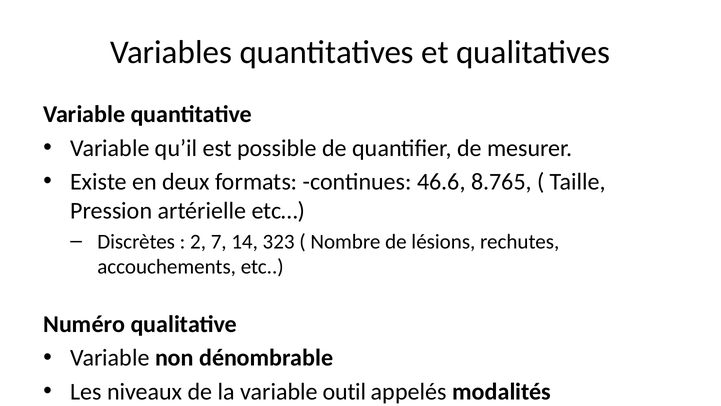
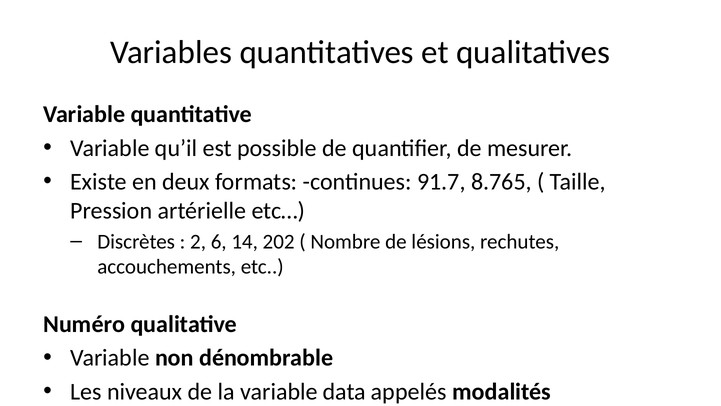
46.6: 46.6 -> 91.7
7: 7 -> 6
323: 323 -> 202
outil: outil -> data
